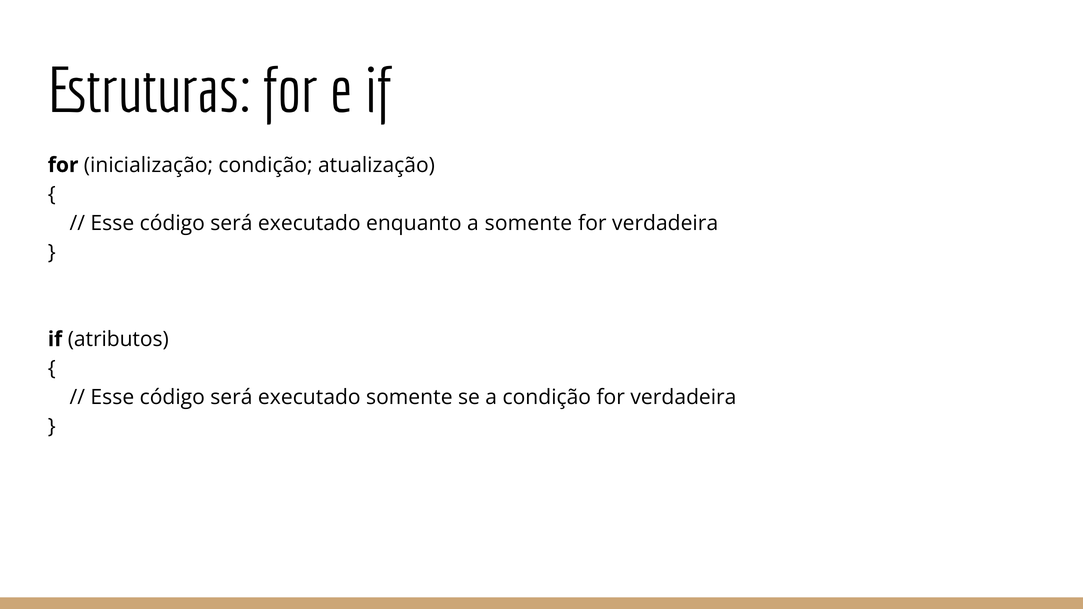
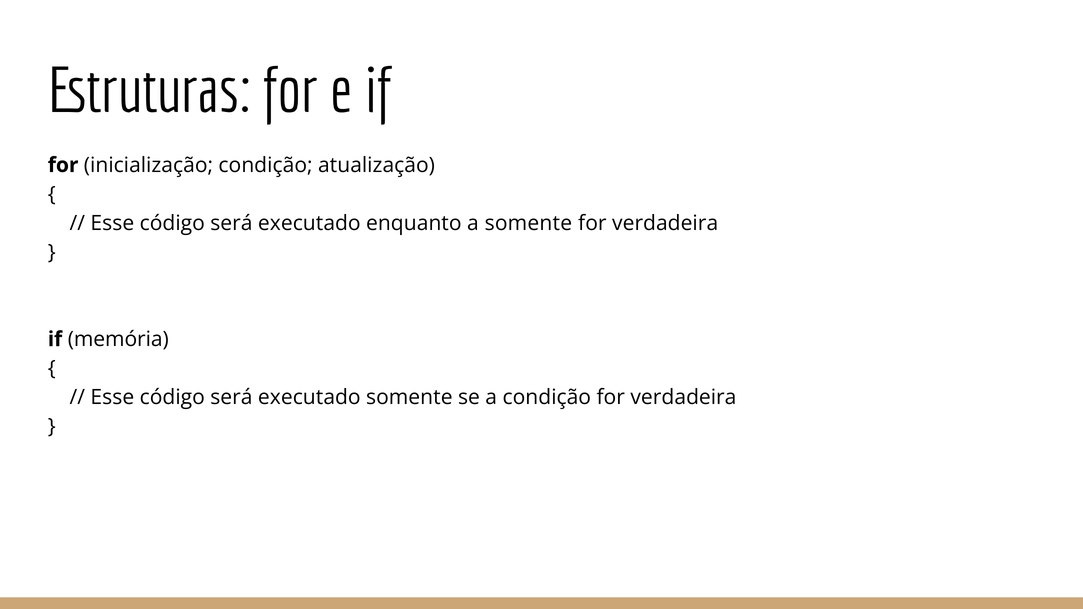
atributos: atributos -> memória
